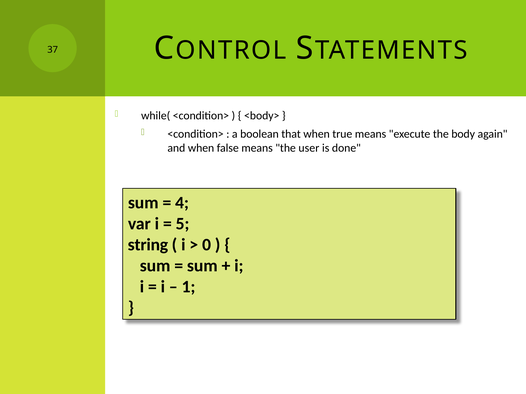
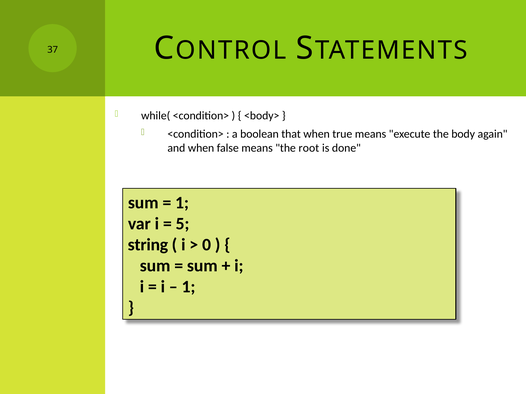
user: user -> root
4 at (182, 203): 4 -> 1
